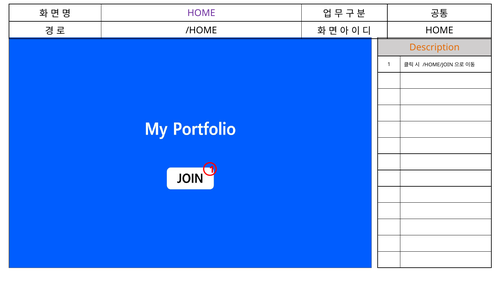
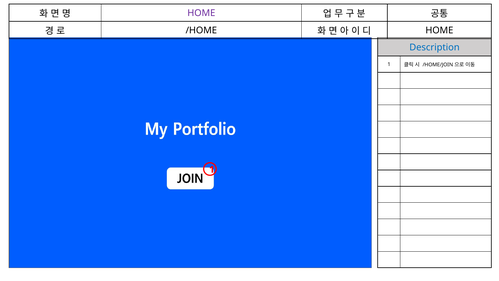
Description colour: orange -> blue
